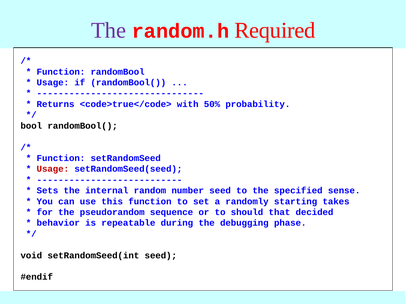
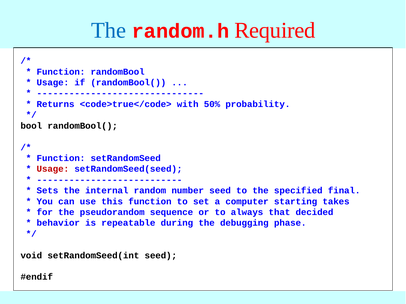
The at (109, 30) colour: purple -> blue
sense: sense -> final
randomly: randomly -> computer
to should: should -> always
